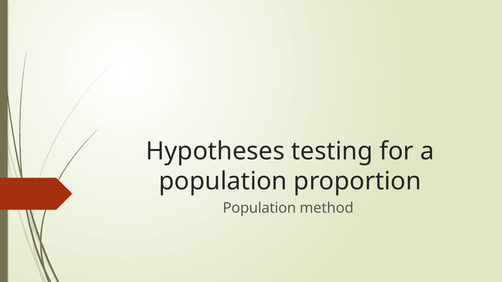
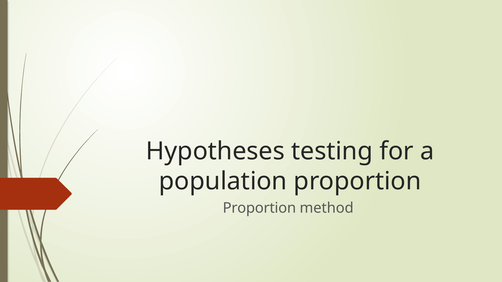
Population at (259, 208): Population -> Proportion
